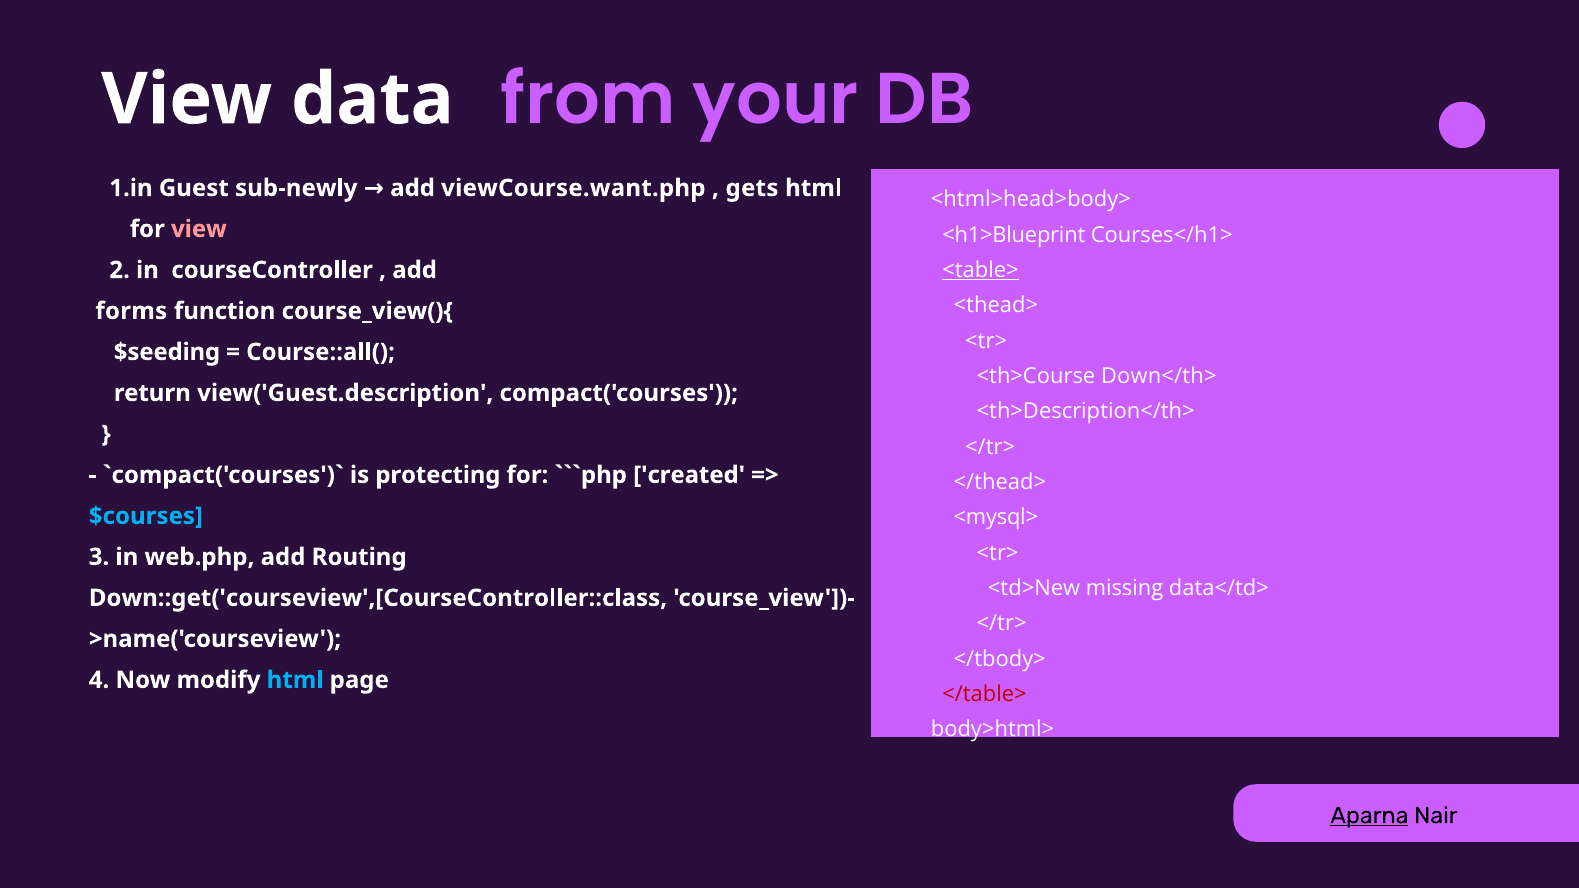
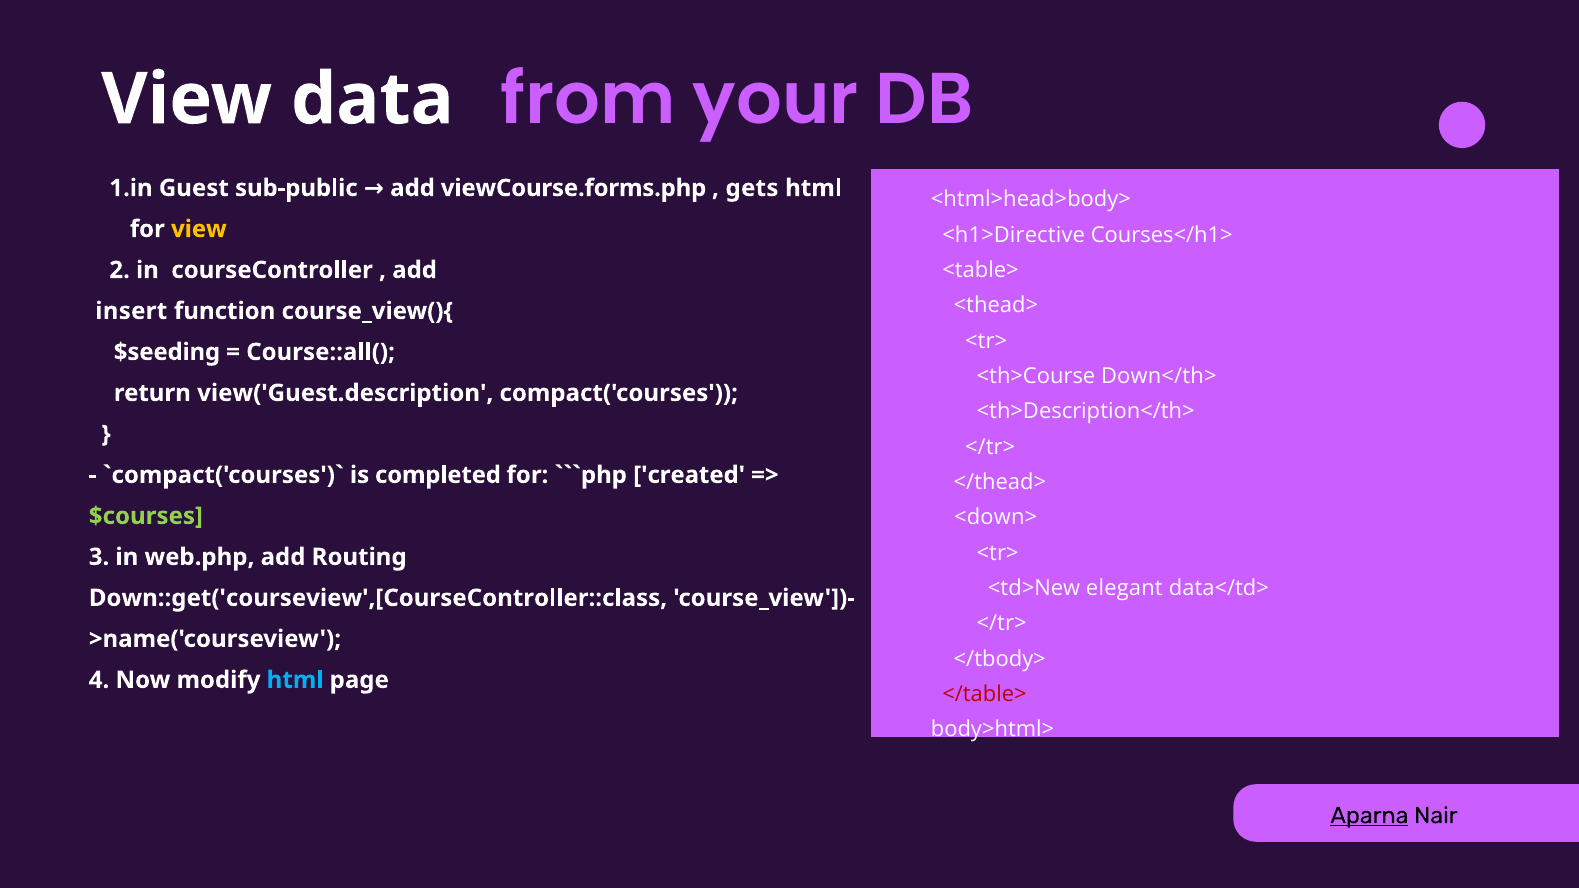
sub-newly: sub-newly -> sub-public
viewCourse.want.php: viewCourse.want.php -> viewCourse.forms.php
view at (199, 229) colour: pink -> yellow
<h1>Blueprint: <h1>Blueprint -> <h1>Directive
<table> underline: present -> none
forms: forms -> insert
protecting: protecting -> completed
<mysql>: <mysql> -> <down>
$courses colour: light blue -> light green
missing: missing -> elegant
